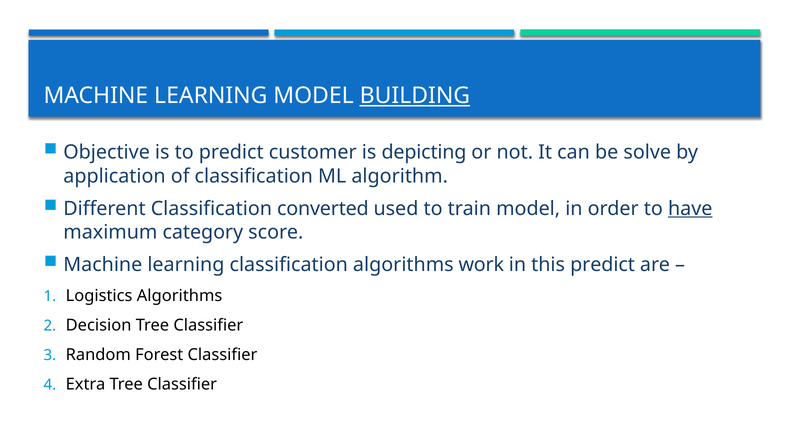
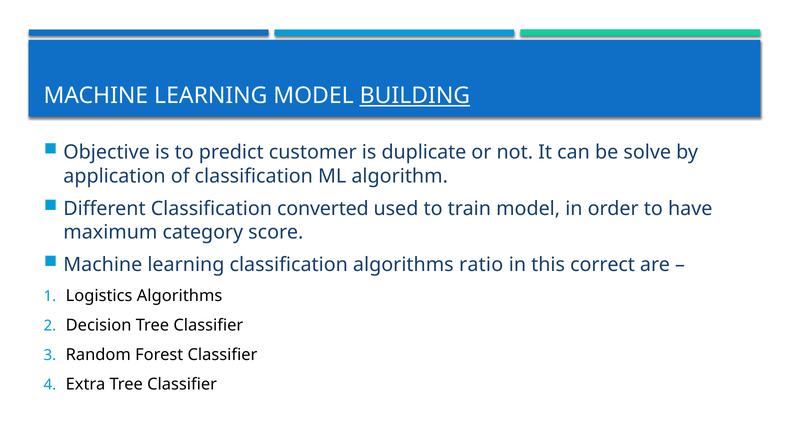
depicting: depicting -> duplicate
have underline: present -> none
work: work -> ratio
this predict: predict -> correct
